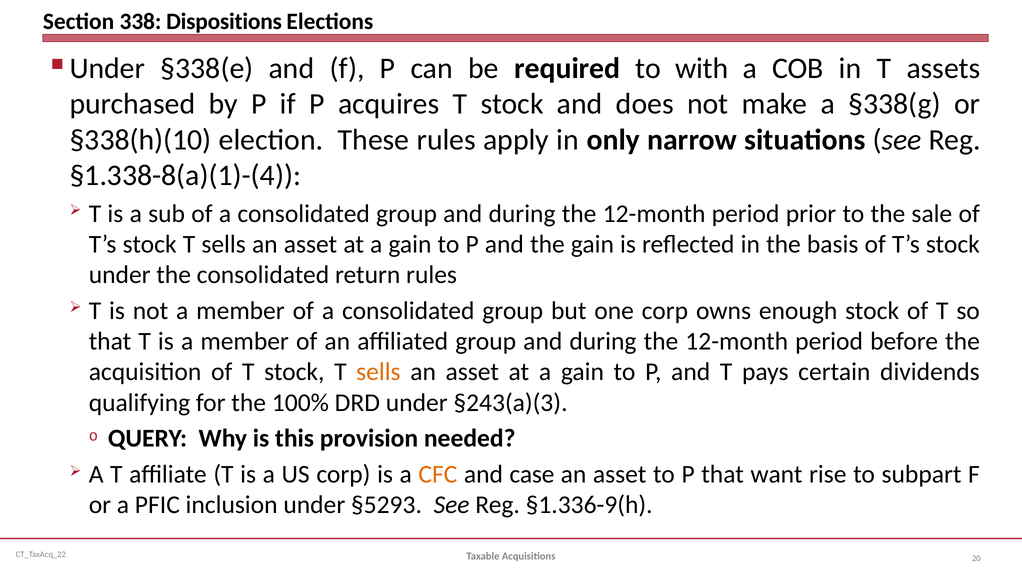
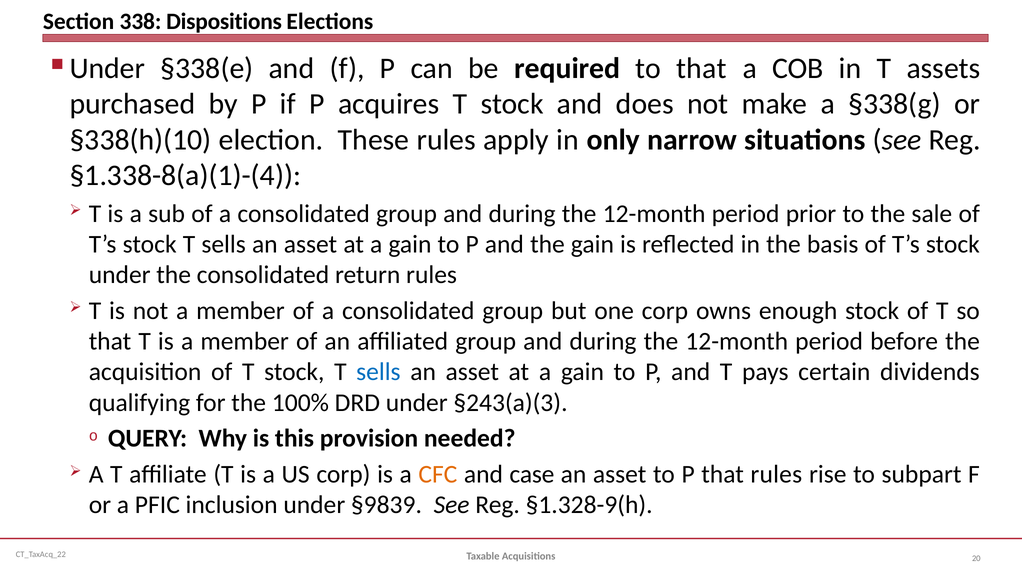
to with: with -> that
sells at (378, 372) colour: orange -> blue
that want: want -> rules
§5293: §5293 -> §9839
§1.336-9(h: §1.336-9(h -> §1.328-9(h
